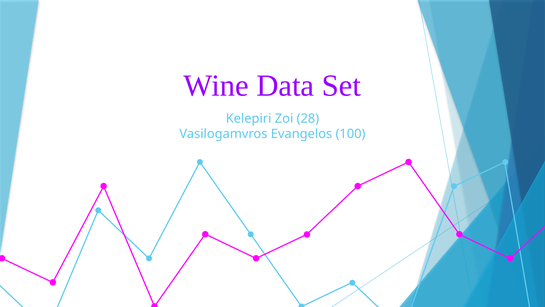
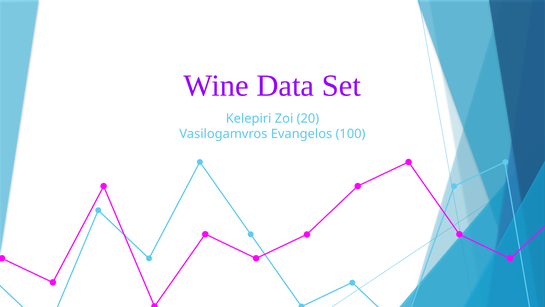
28: 28 -> 20
